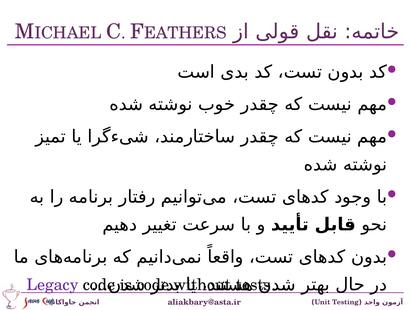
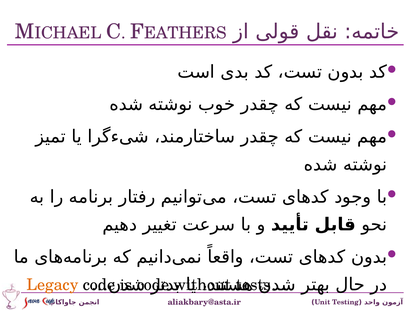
Legacy colour: purple -> orange
